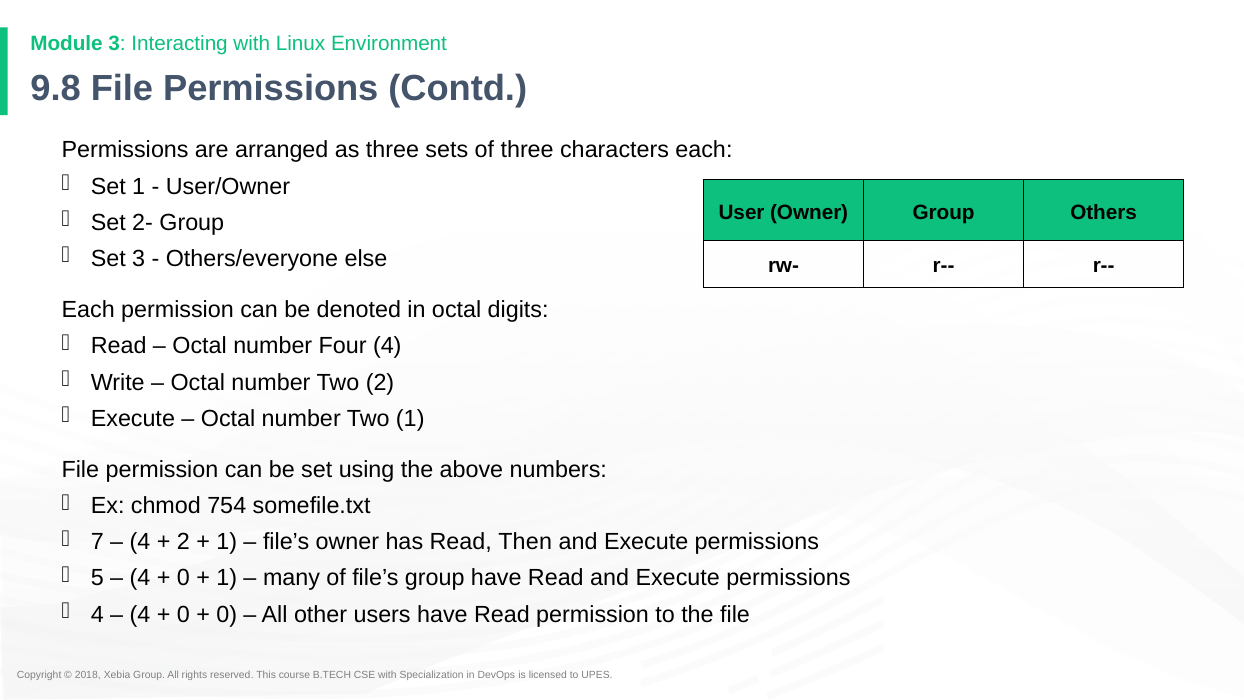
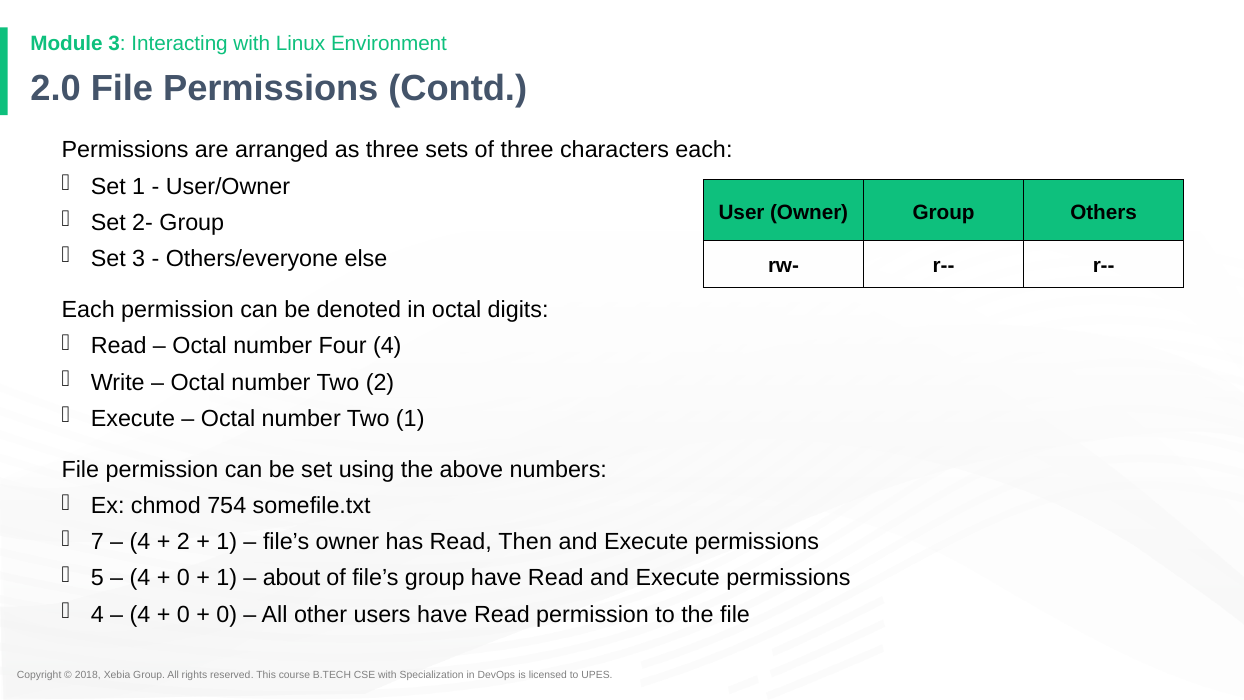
9.8: 9.8 -> 2.0
many: many -> about
